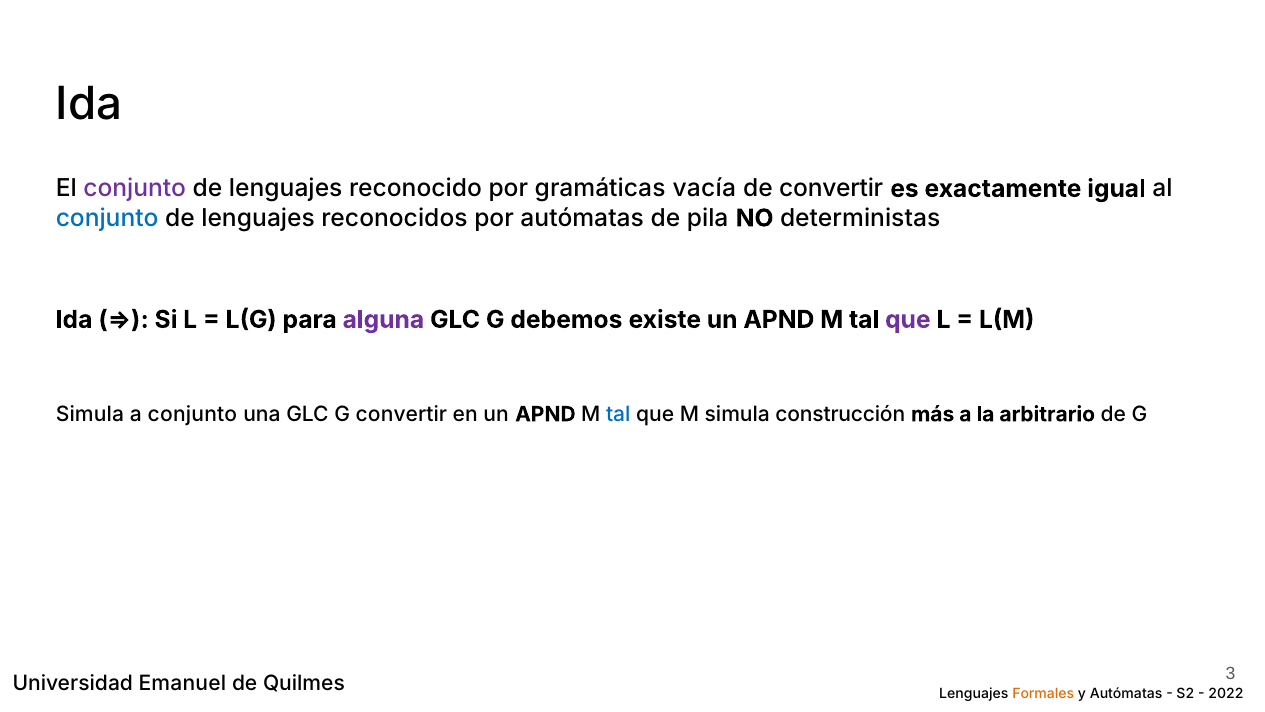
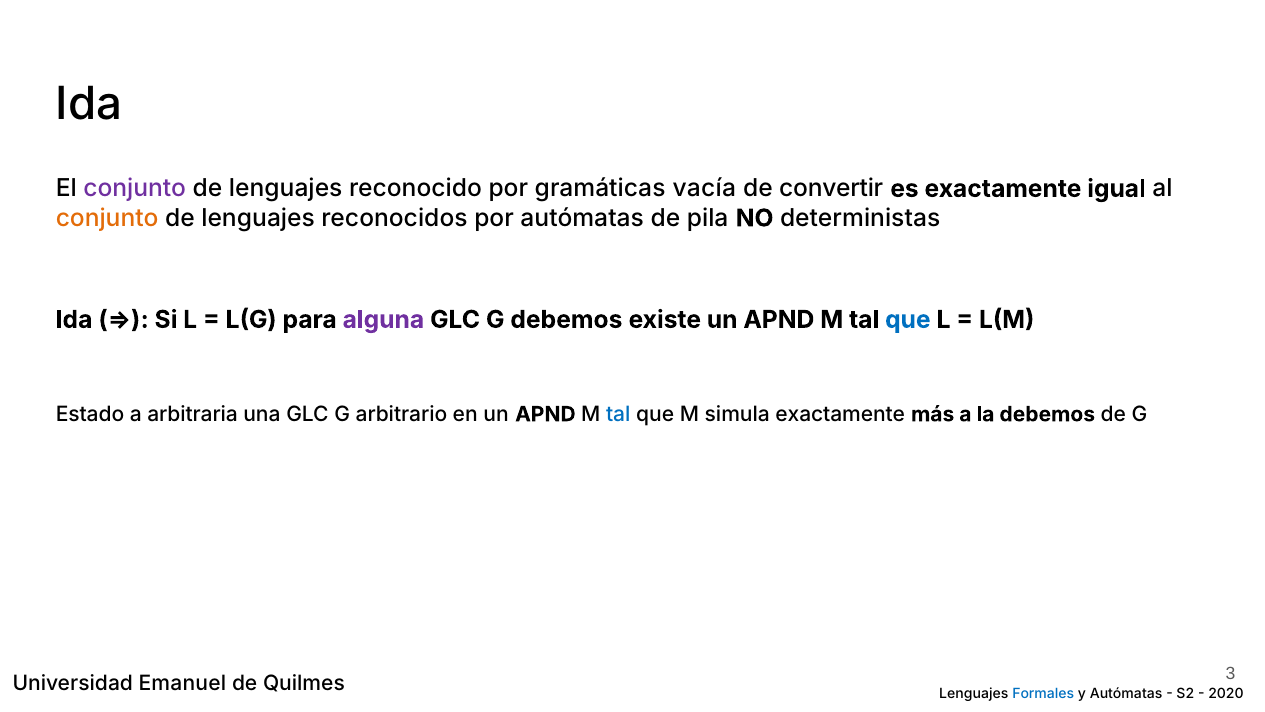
conjunto at (107, 218) colour: blue -> orange
que at (908, 319) colour: purple -> blue
Simula at (90, 414): Simula -> Estado
a conjunto: conjunto -> arbitraria
G convertir: convertir -> arbitrario
simula construcción: construcción -> exactamente
la arbitrario: arbitrario -> debemos
Formales colour: orange -> blue
2022: 2022 -> 2020
